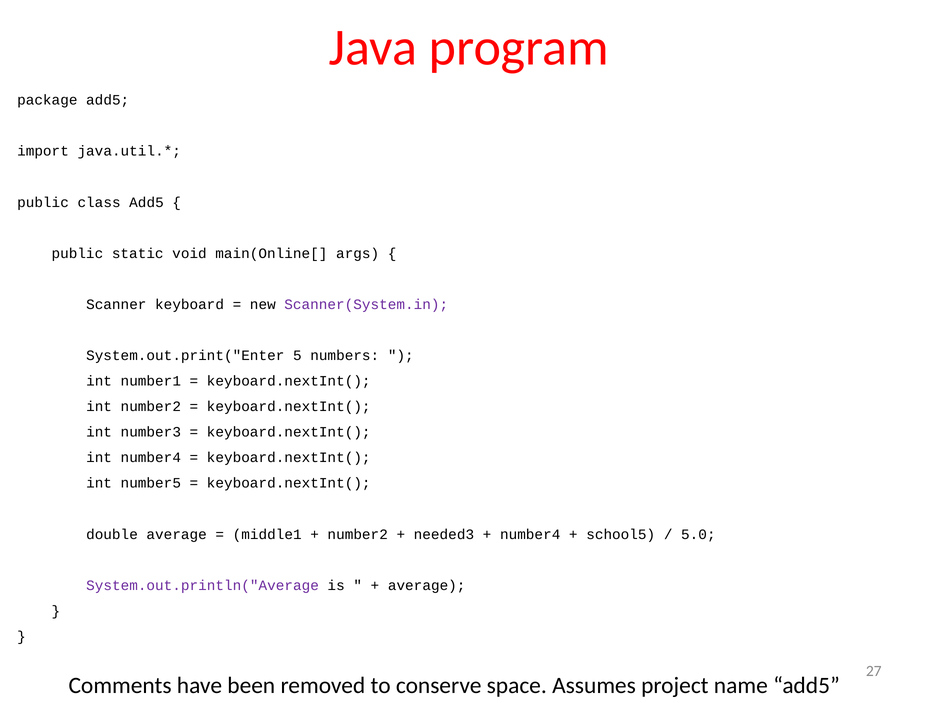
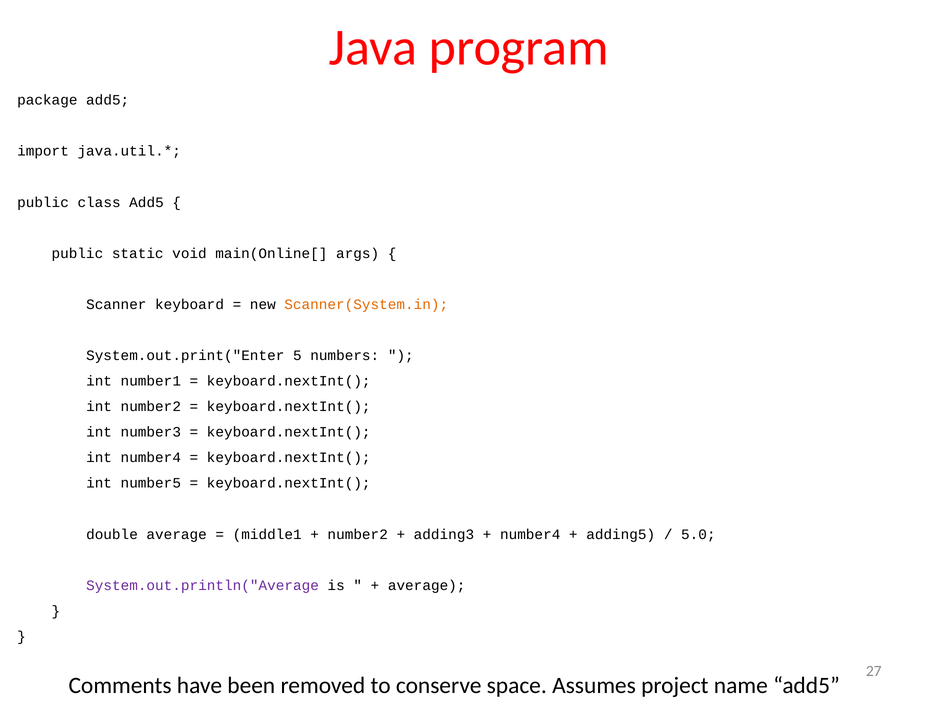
Scanner(System.in colour: purple -> orange
needed3: needed3 -> adding3
school5: school5 -> adding5
